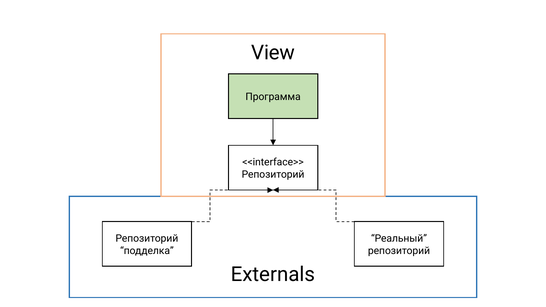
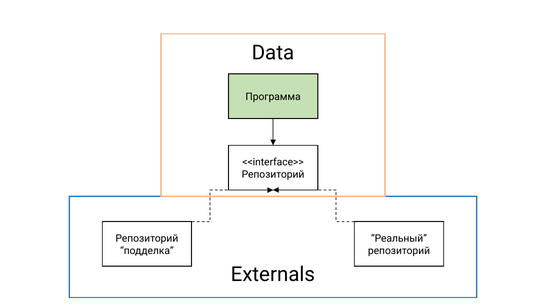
View: View -> Data
